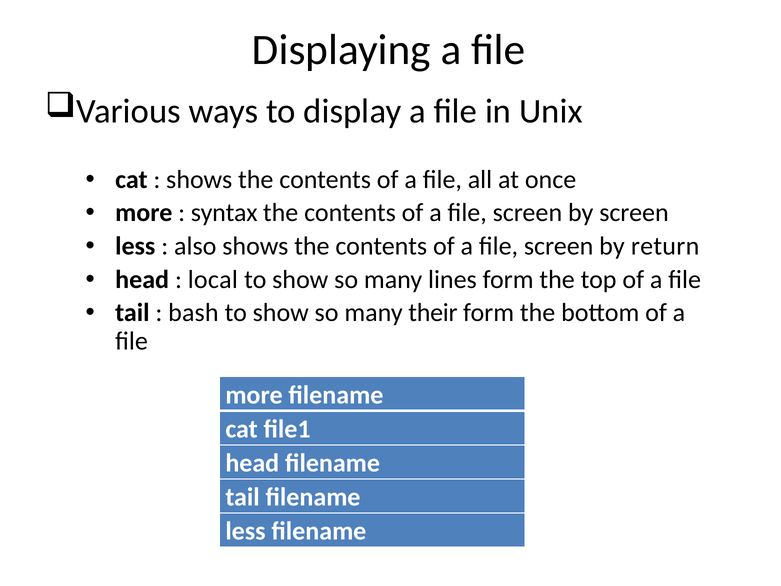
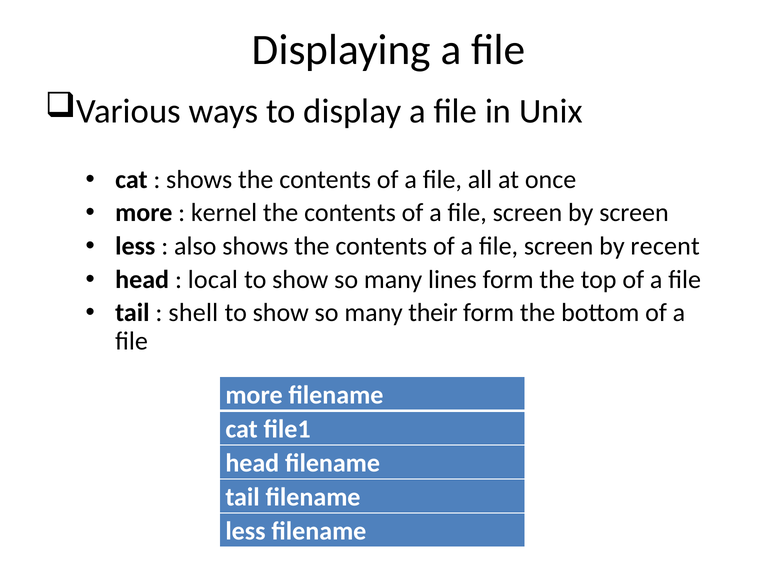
syntax: syntax -> kernel
return: return -> recent
bash: bash -> shell
